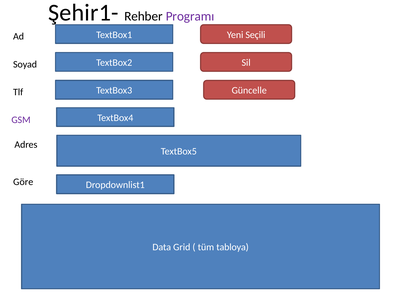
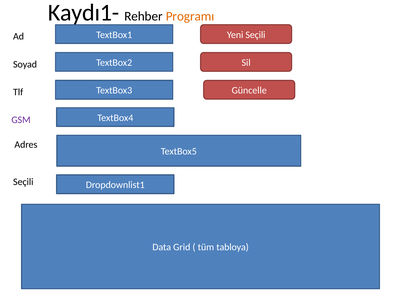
Şehir1-: Şehir1- -> Kaydı1-
Programı colour: purple -> orange
Göre at (23, 181): Göre -> Seçili
